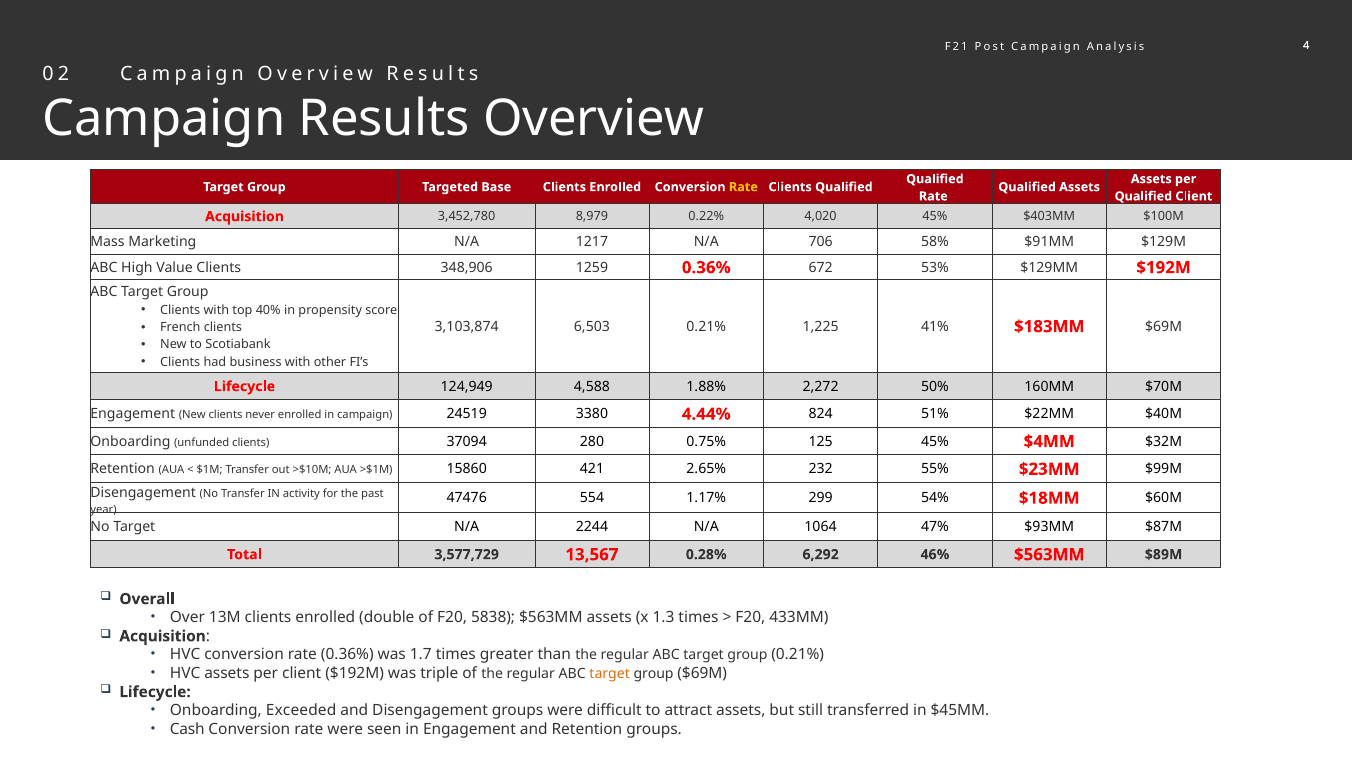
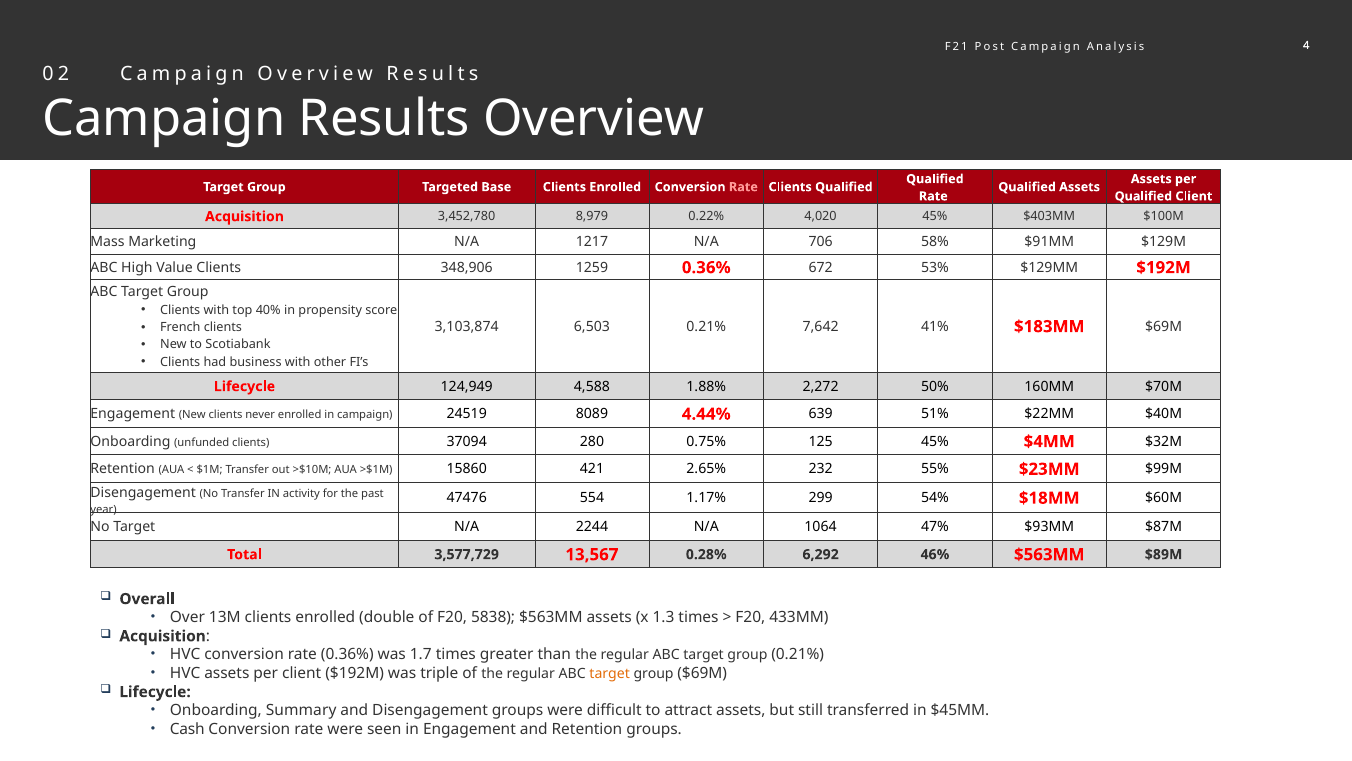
Rate at (743, 187) colour: yellow -> pink
1,225: 1,225 -> 7,642
3380: 3380 -> 8089
824: 824 -> 639
Exceeded: Exceeded -> Summary
